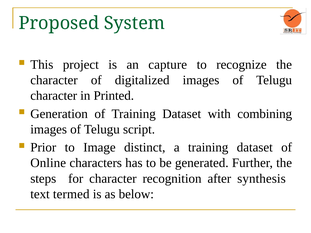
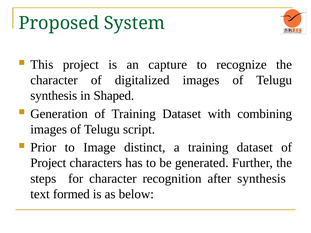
character at (54, 96): character -> synthesis
Printed: Printed -> Shaped
Online at (48, 163): Online -> Project
termed: termed -> formed
